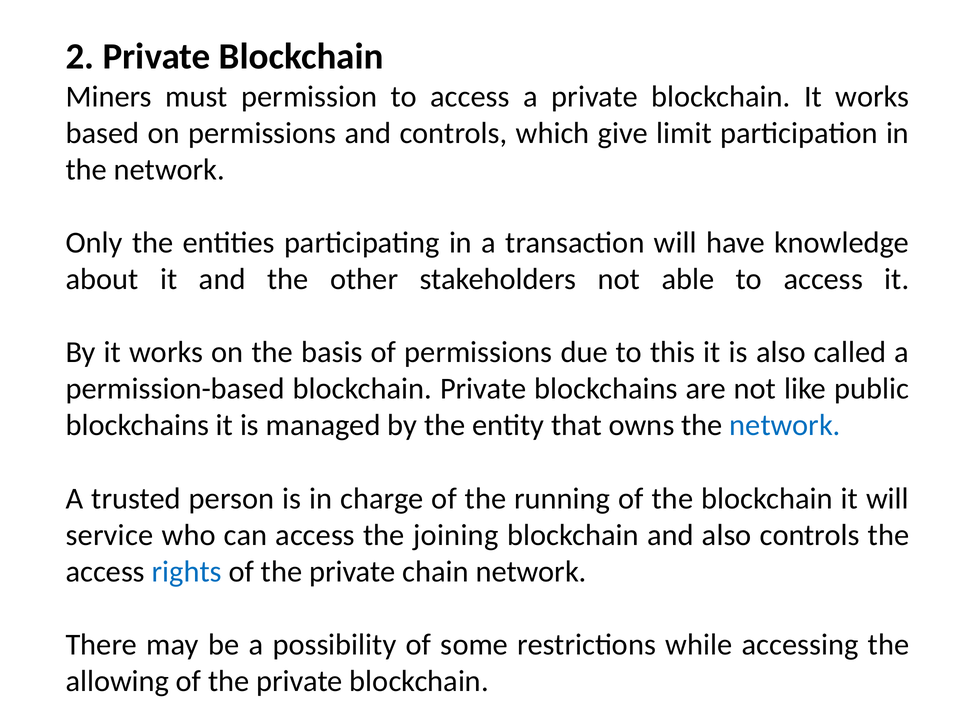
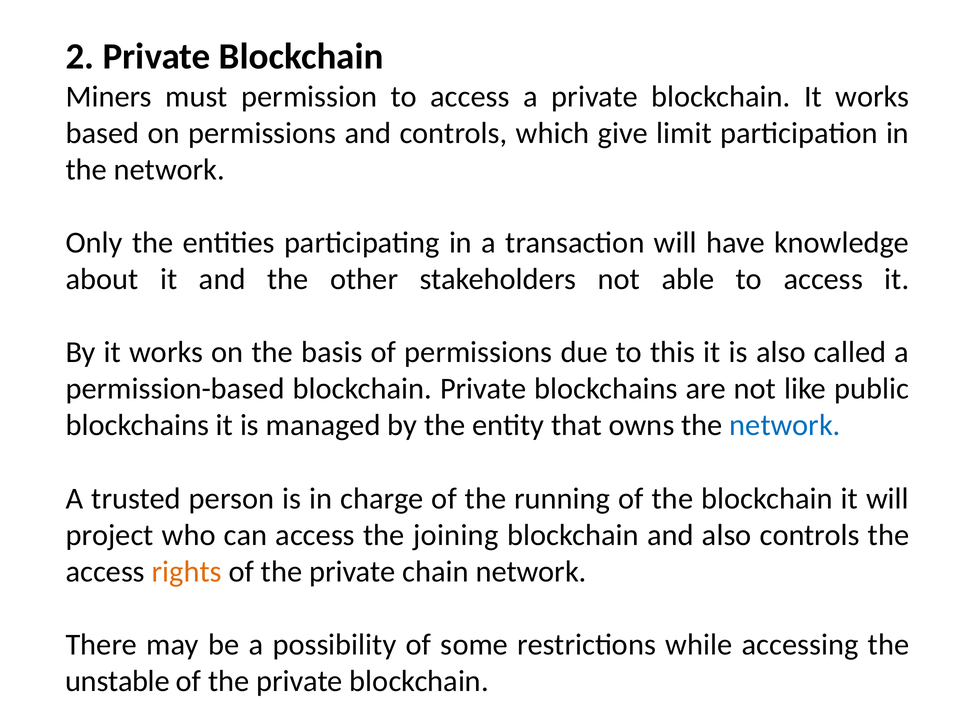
service: service -> project
rights colour: blue -> orange
allowing: allowing -> unstable
